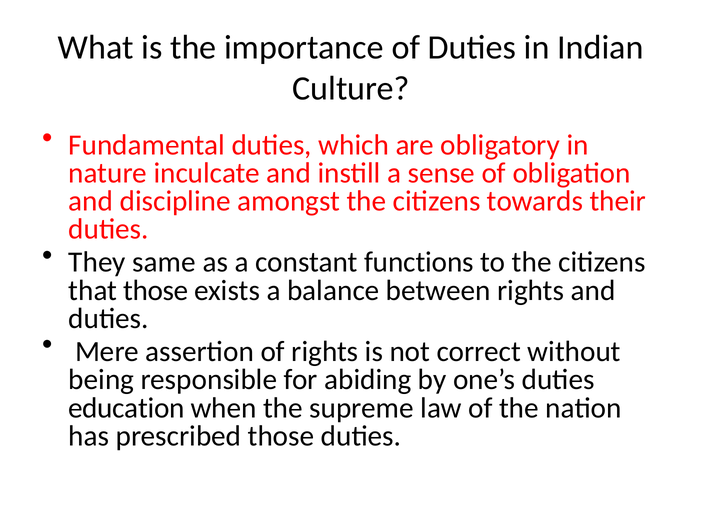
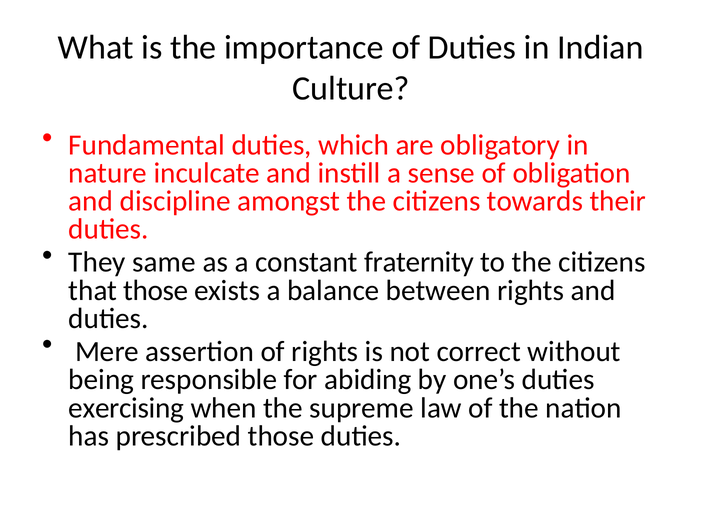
functions: functions -> fraternity
education: education -> exercising
